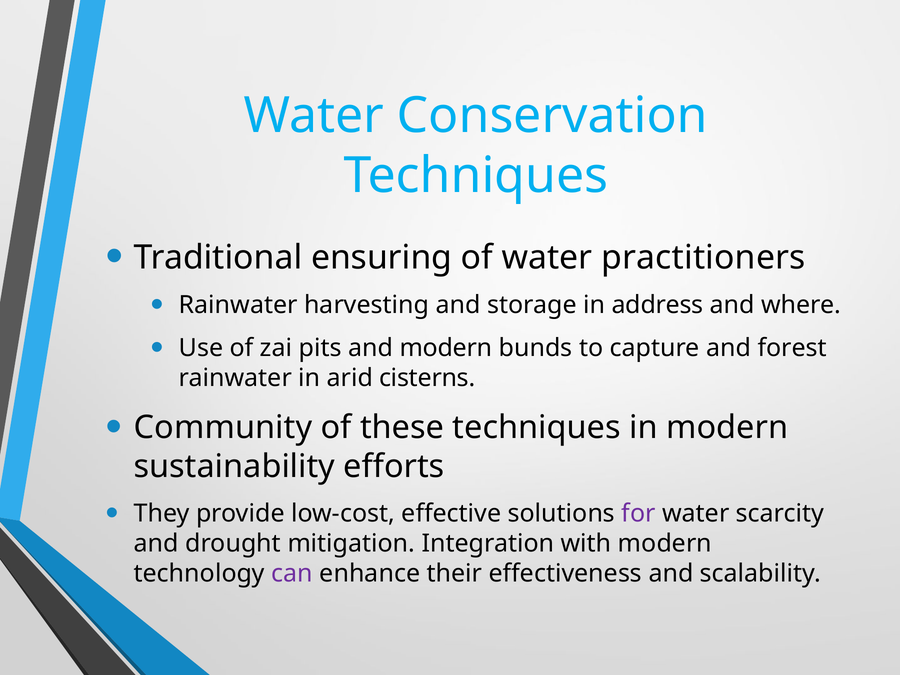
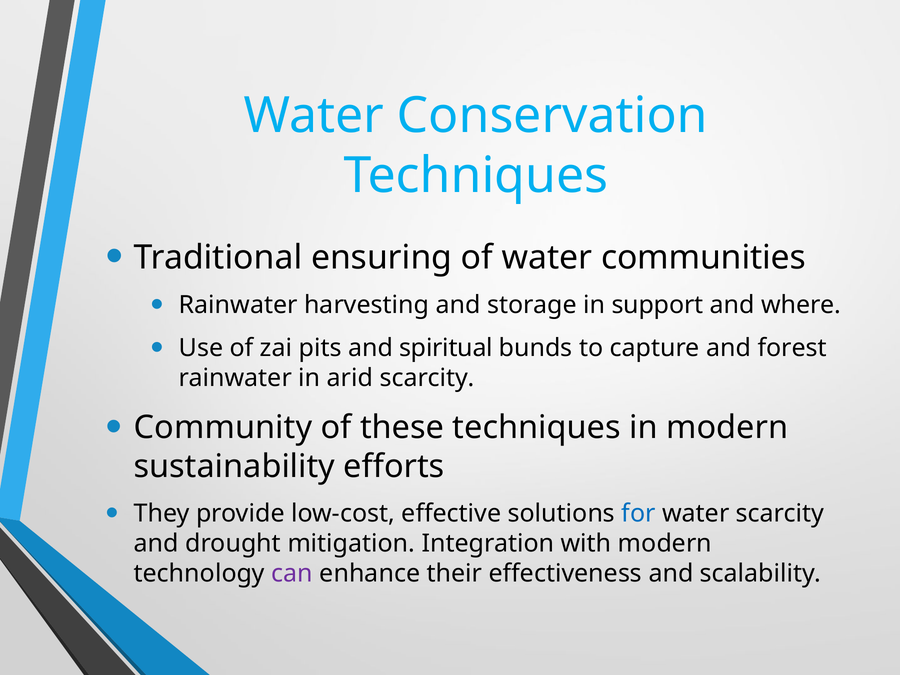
practitioners: practitioners -> communities
address: address -> support
and modern: modern -> spiritual
arid cisterns: cisterns -> scarcity
for colour: purple -> blue
